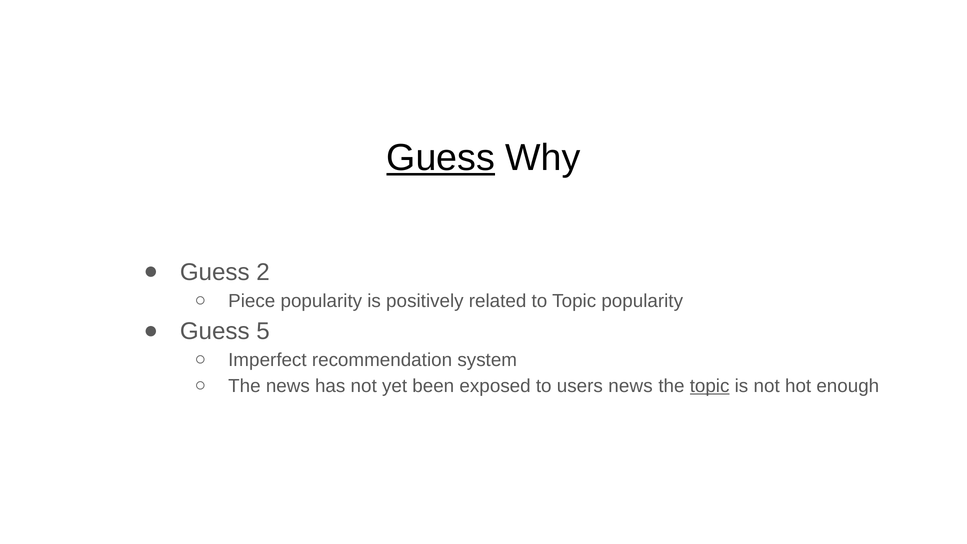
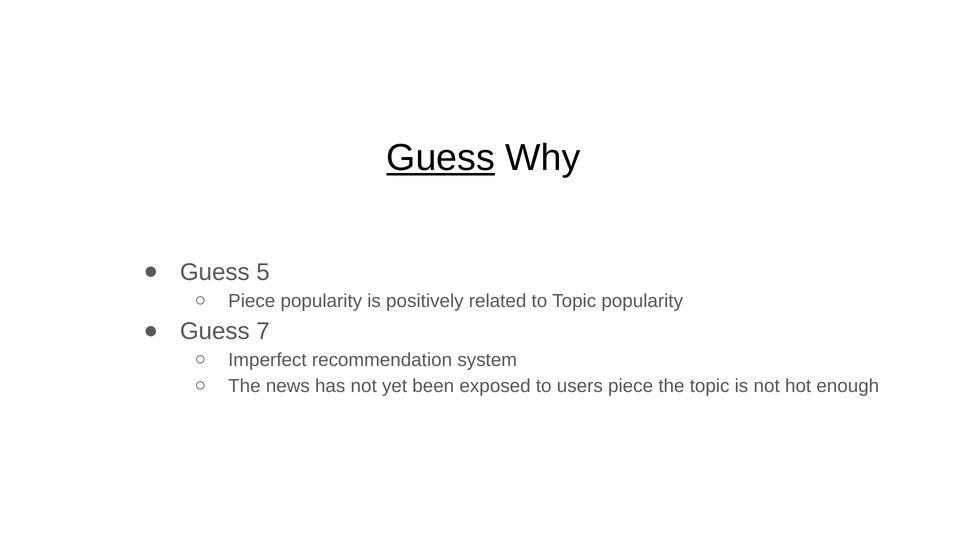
2: 2 -> 5
5: 5 -> 7
users news: news -> piece
topic at (710, 386) underline: present -> none
